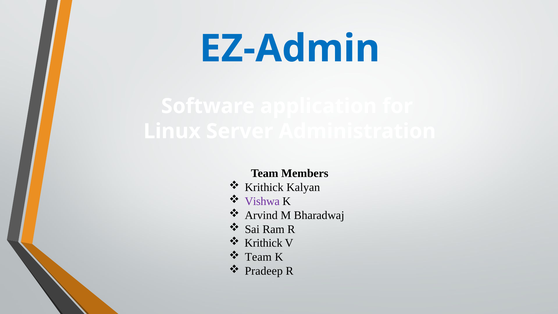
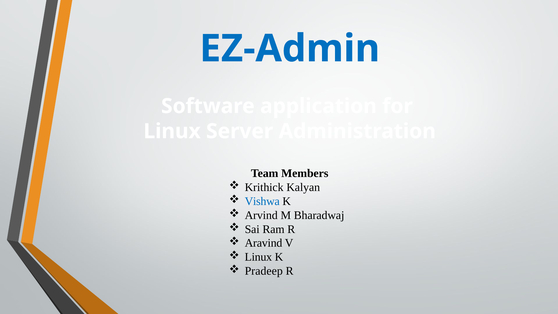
Vishwa colour: purple -> blue
Krithick at (264, 243): Krithick -> Aravind
Team at (258, 257): Team -> Linux
